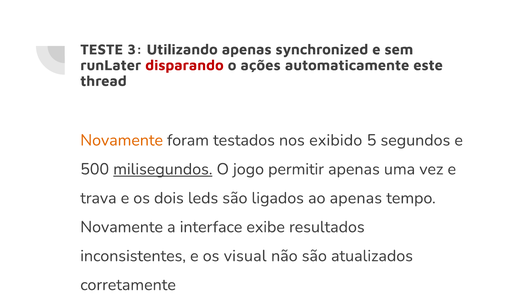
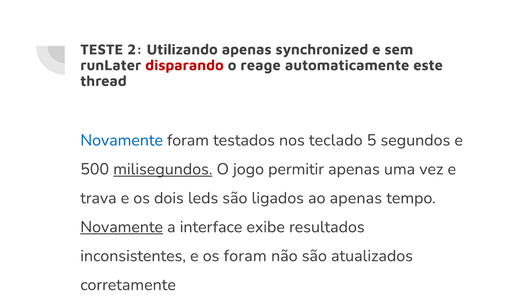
3: 3 -> 2
ações: ações -> reage
Novamente at (122, 140) colour: orange -> blue
exibido: exibido -> teclado
Novamente at (122, 227) underline: none -> present
os visual: visual -> foram
